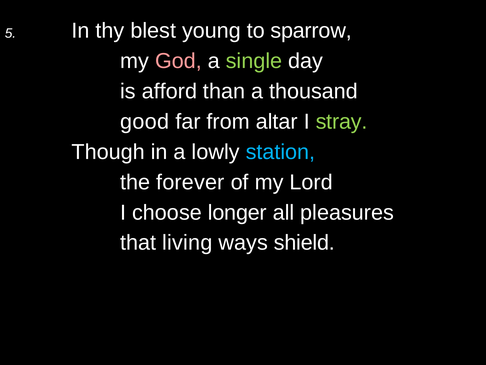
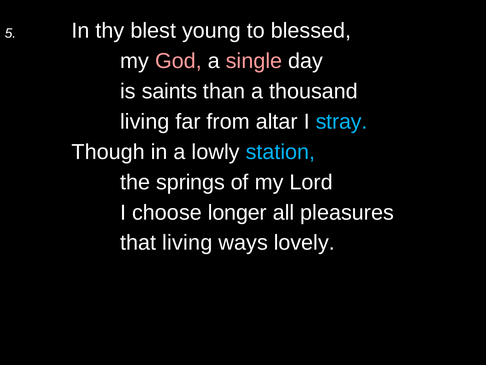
sparrow: sparrow -> blessed
single colour: light green -> pink
afford: afford -> saints
good at (145, 121): good -> living
stray colour: light green -> light blue
forever: forever -> springs
shield: shield -> lovely
